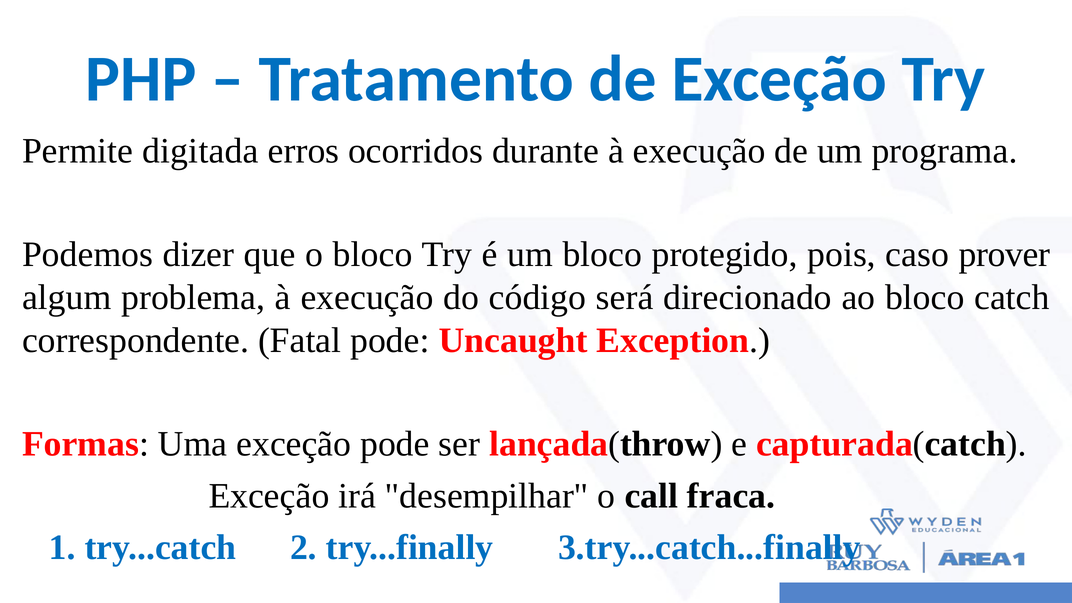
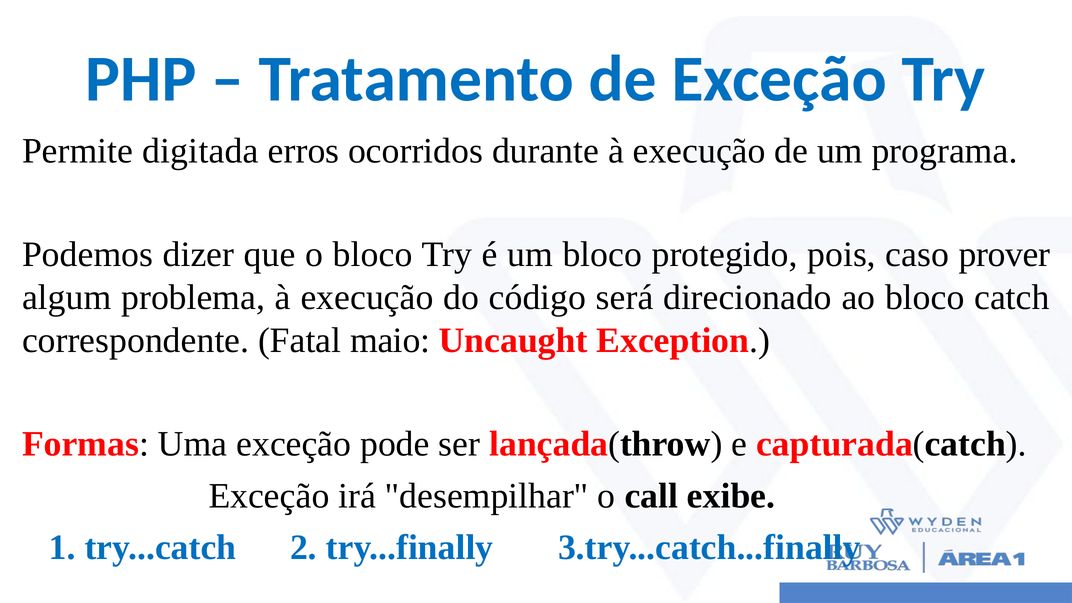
Fatal pode: pode -> maio
fraca: fraca -> exibe
